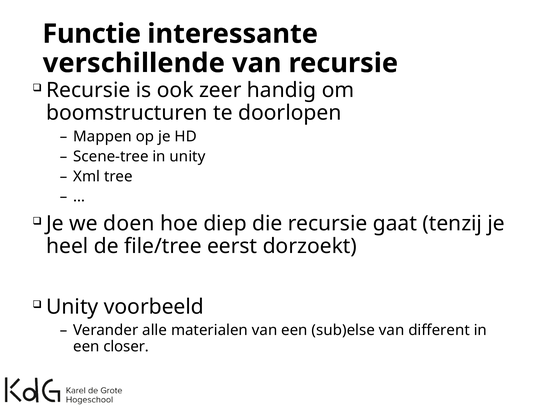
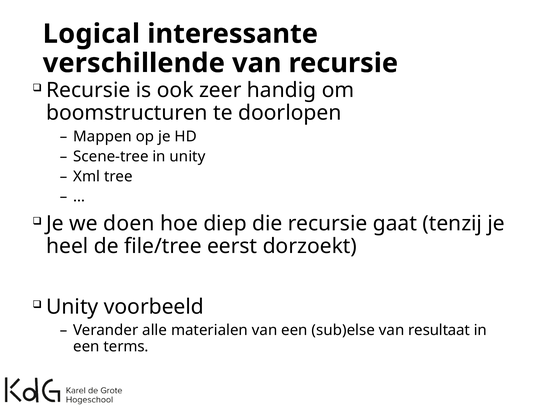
Functie: Functie -> Logical
different: different -> resultaat
closer: closer -> terms
